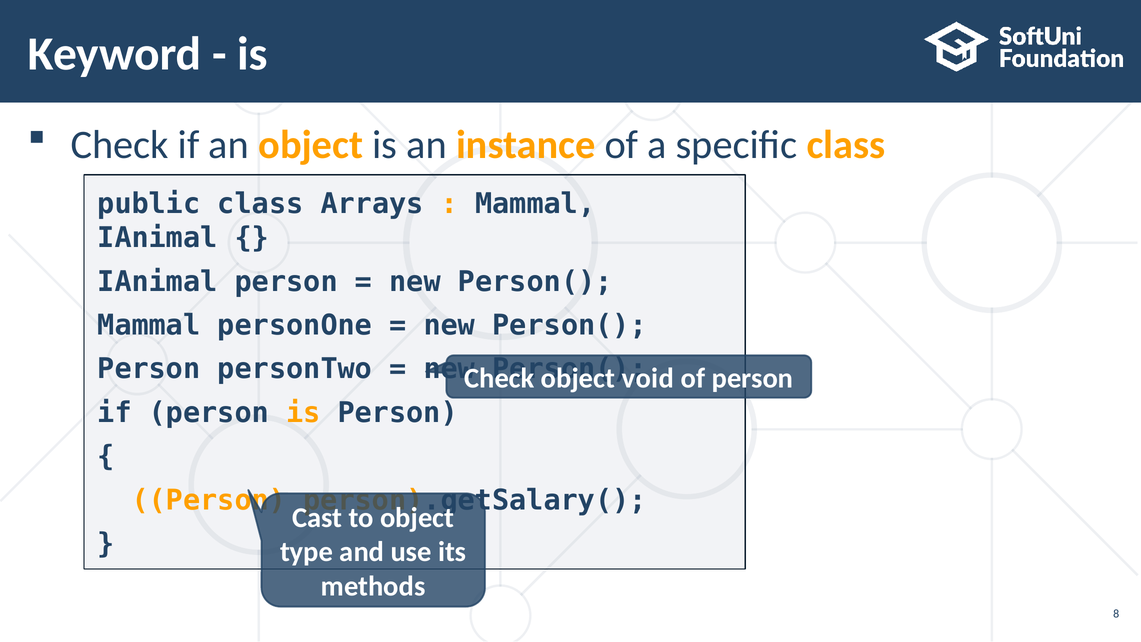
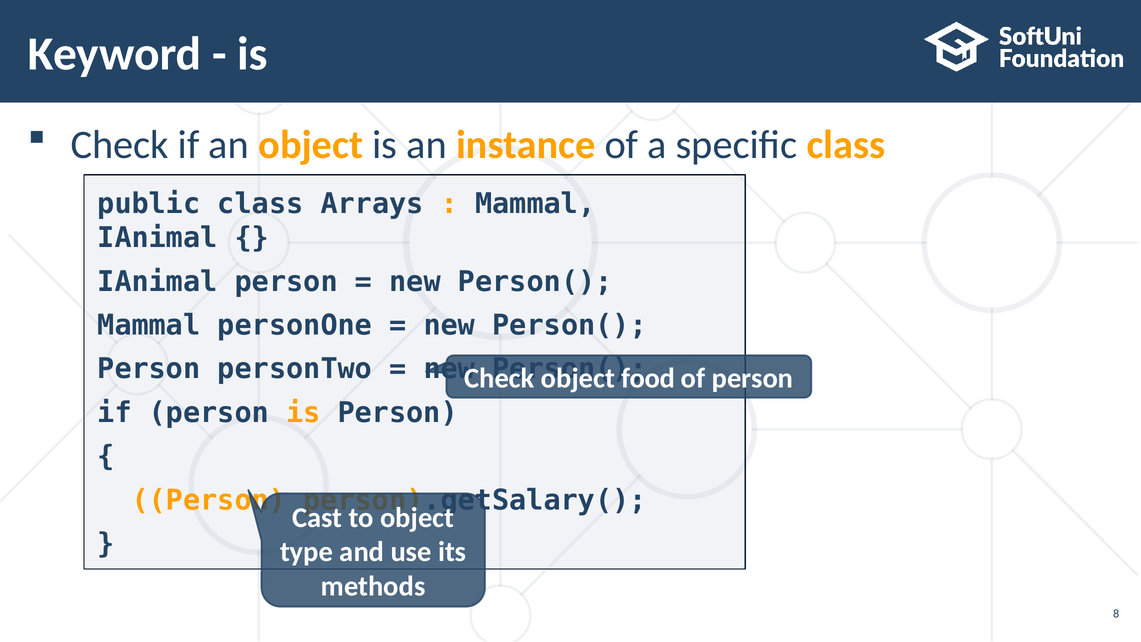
void: void -> food
